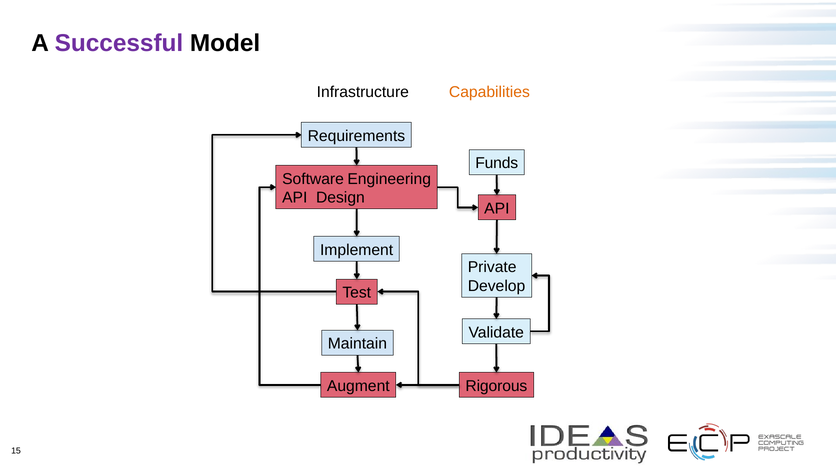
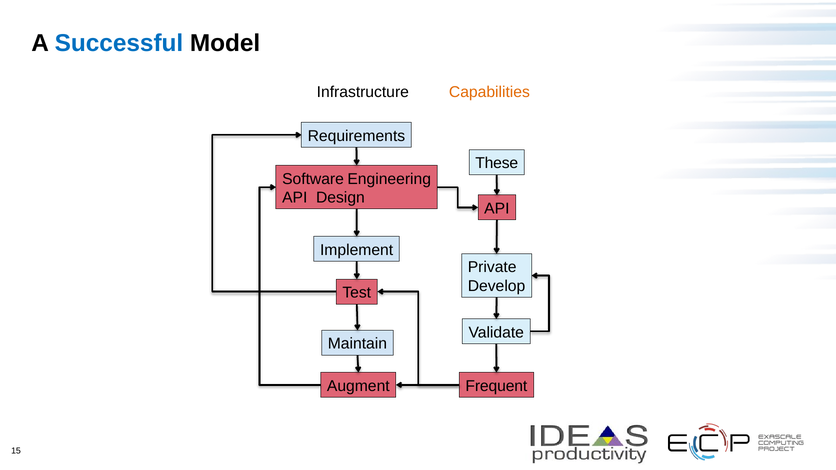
Successful colour: purple -> blue
Funds: Funds -> These
Rigorous: Rigorous -> Frequent
